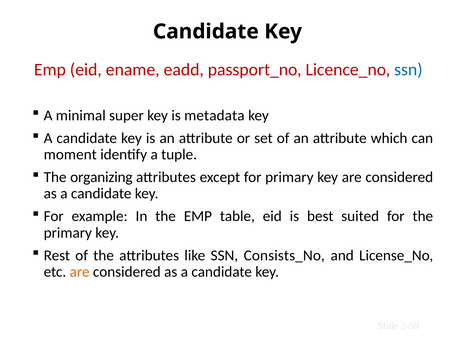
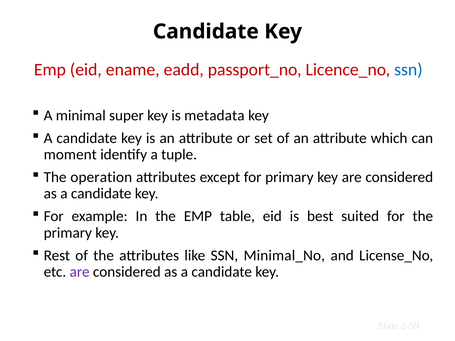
organizing: organizing -> operation
Consists_No: Consists_No -> Minimal_No
are at (80, 272) colour: orange -> purple
